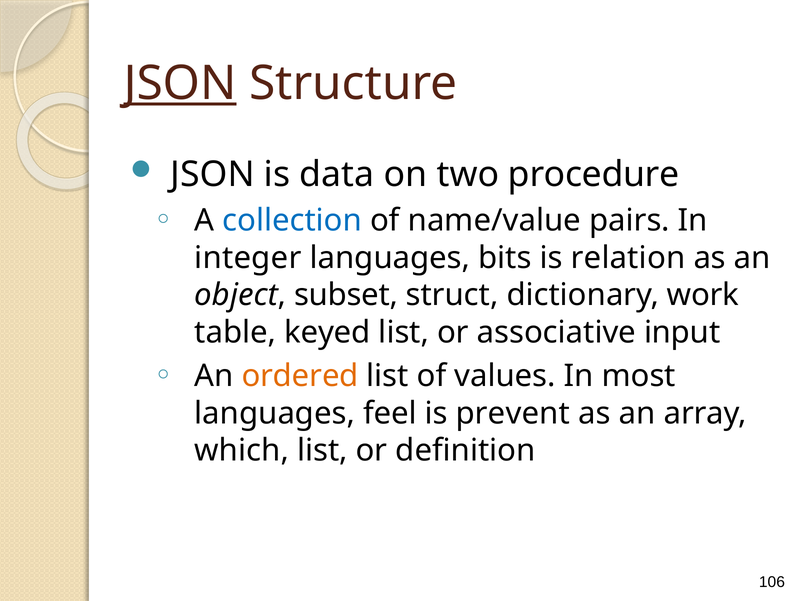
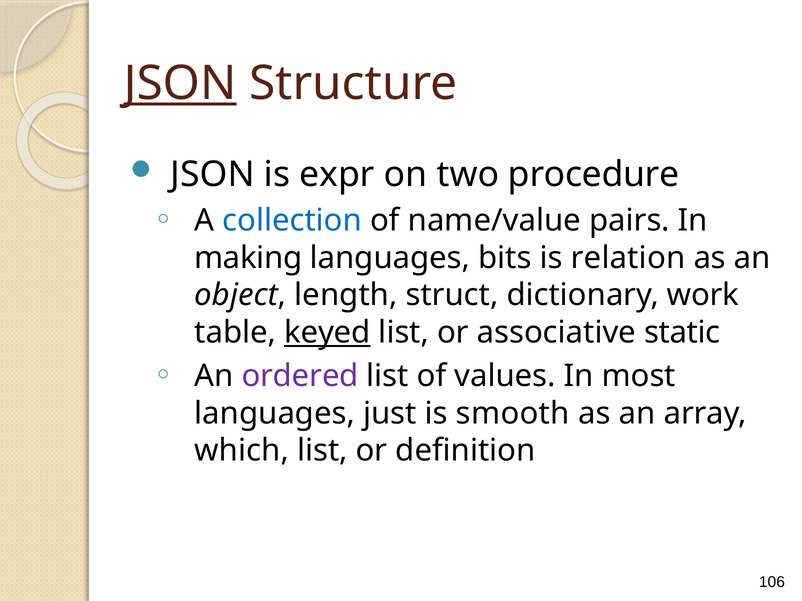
data: data -> expr
integer: integer -> making
subset: subset -> length
keyed underline: none -> present
input: input -> static
ordered colour: orange -> purple
feel: feel -> just
prevent: prevent -> smooth
